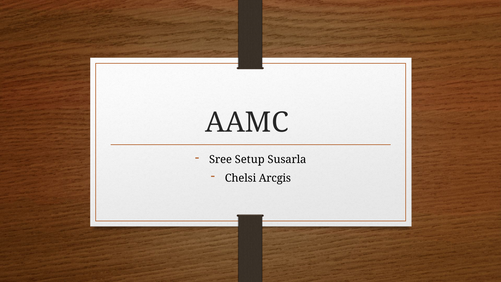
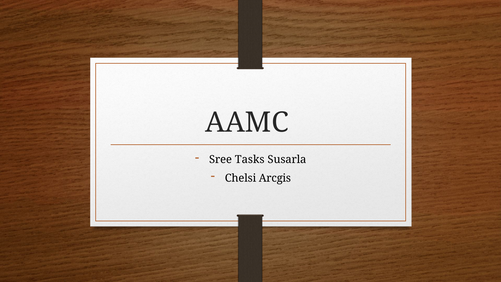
Setup: Setup -> Tasks
